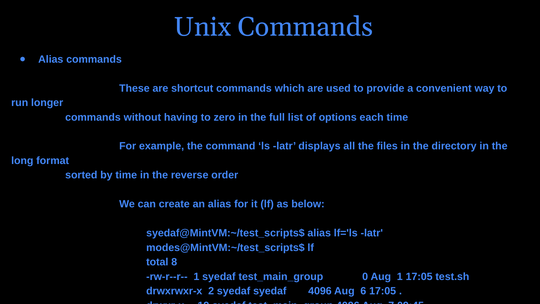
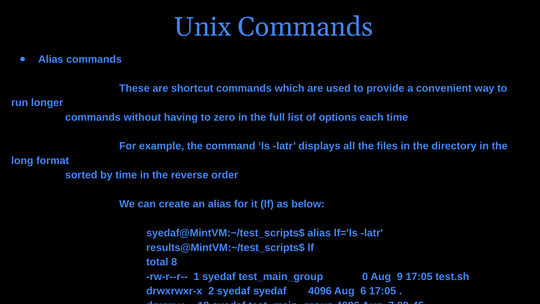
modes@MintVM:~/test_scripts$: modes@MintVM:~/test_scripts$ -> results@MintVM:~/test_scripts$
Aug 1: 1 -> 9
